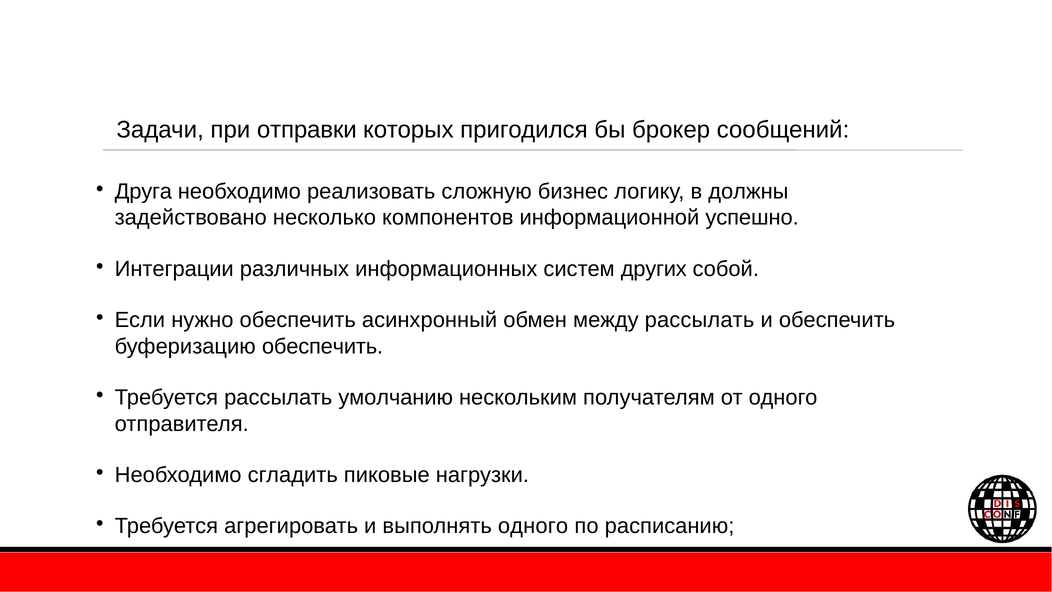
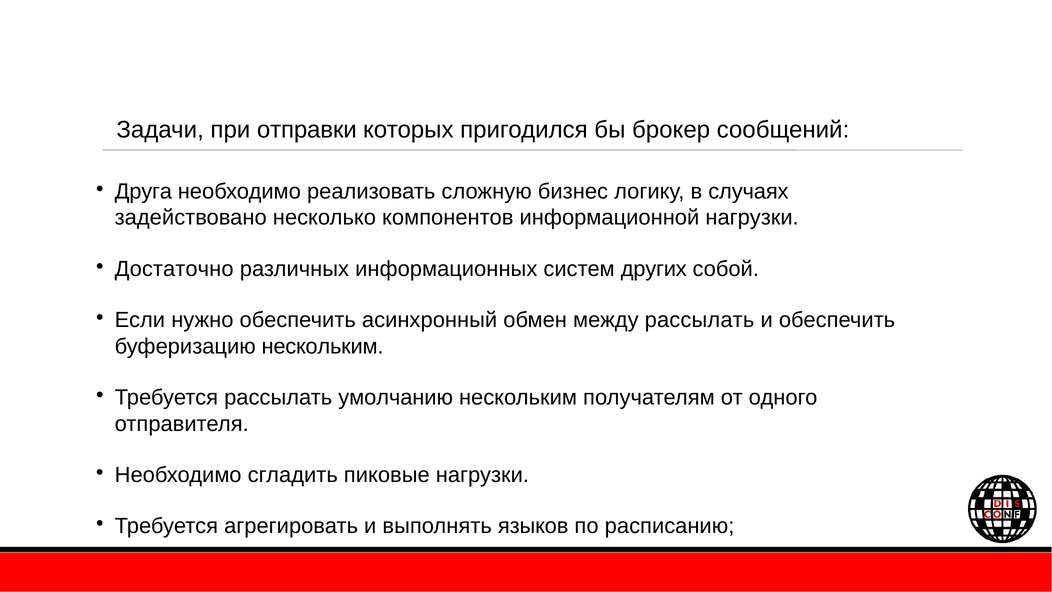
должны: должны -> случаях
информационной успешно: успешно -> нагрузки
Интеграции: Интеграции -> Достаточно
буферизацию обеспечить: обеспечить -> нескольким
выполнять одного: одного -> языков
